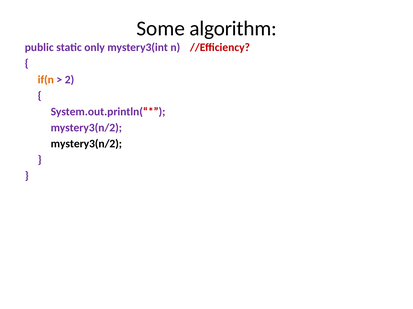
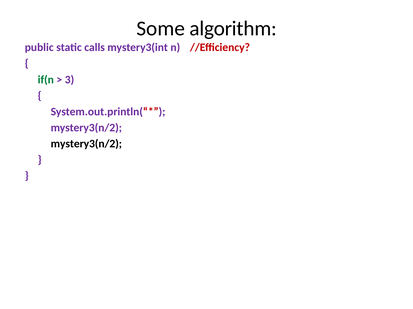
only: only -> calls
if(n colour: orange -> green
2: 2 -> 3
